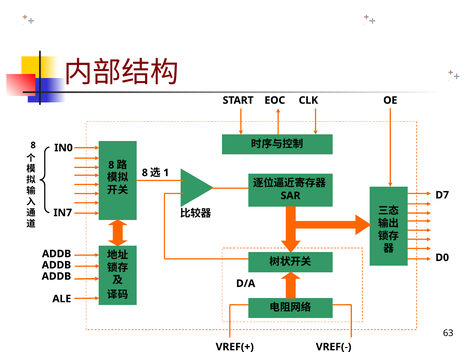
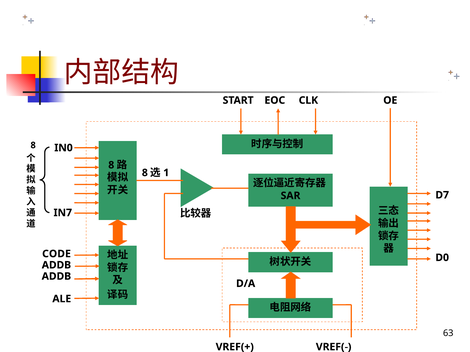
ADDB at (57, 254): ADDB -> CODE
